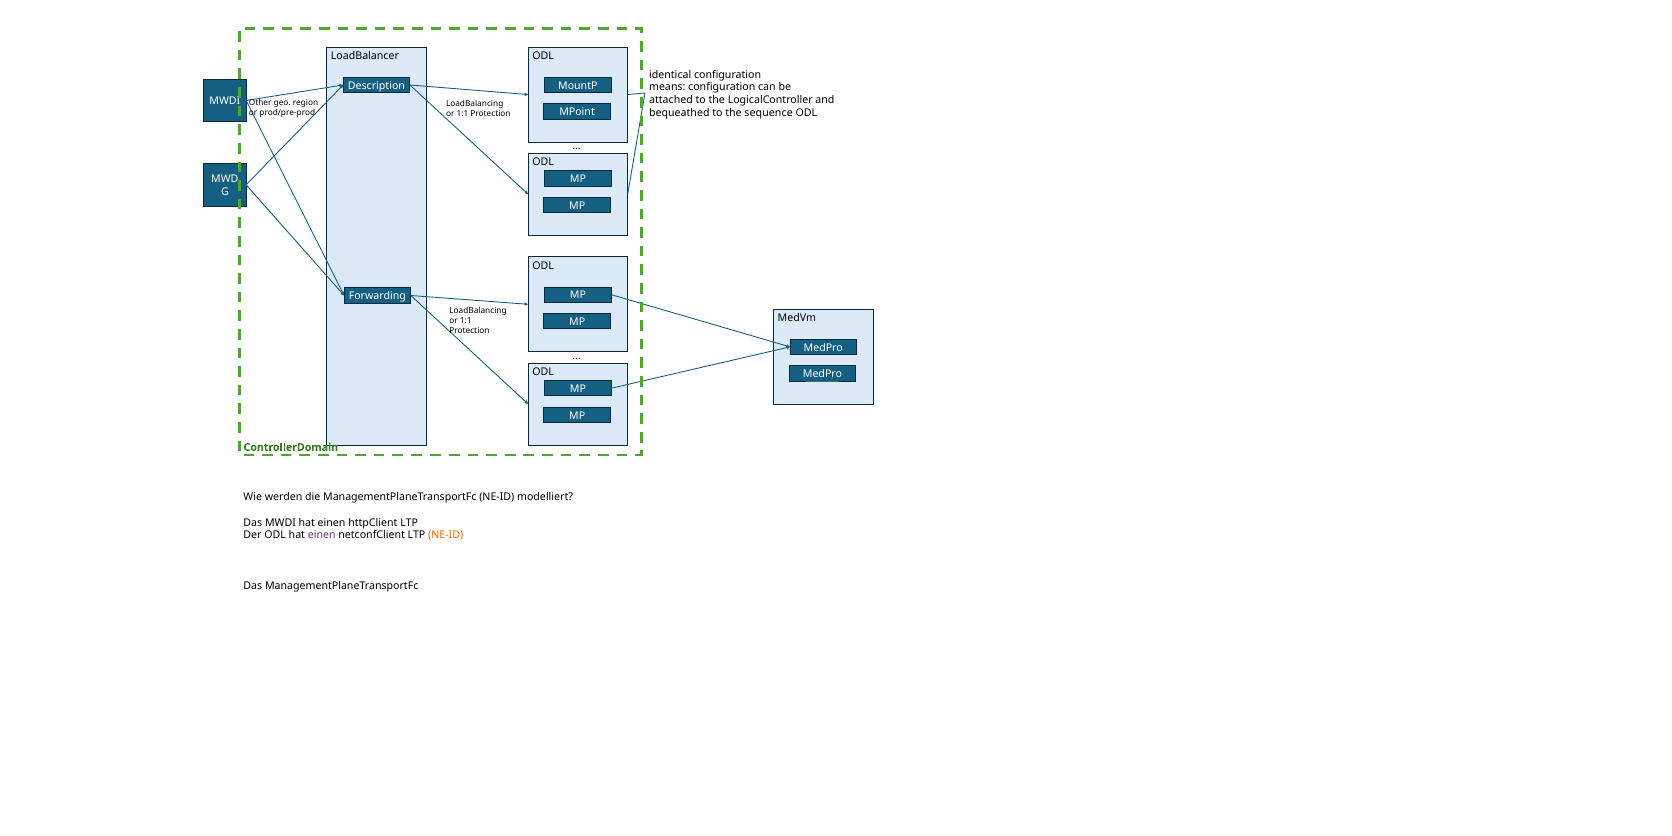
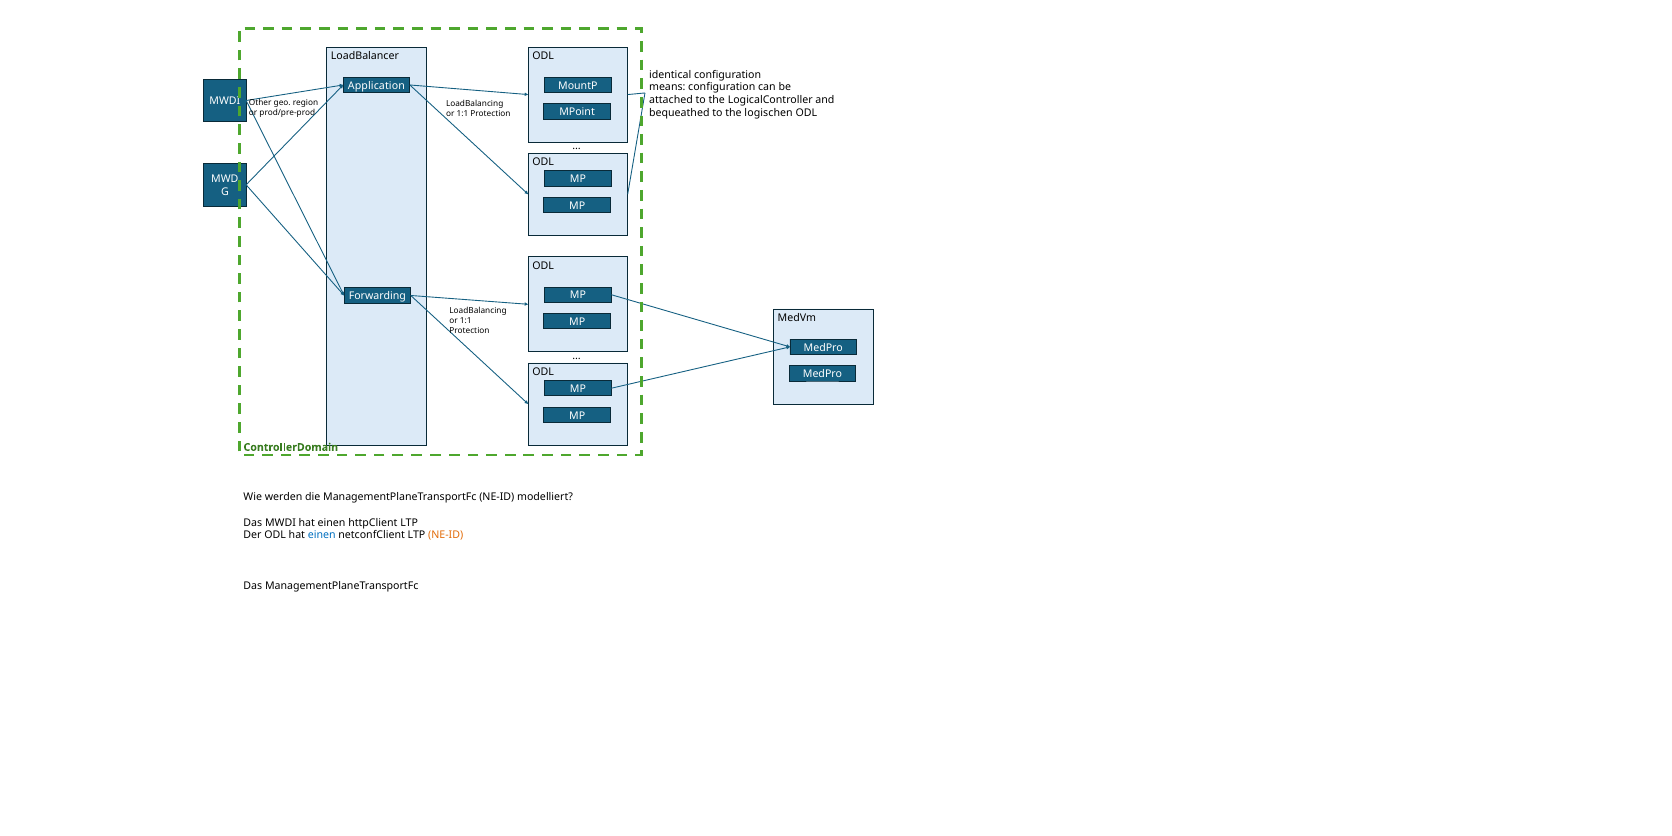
Description: Description -> Application
sequence: sequence -> logischen
einen at (322, 535) colour: purple -> blue
